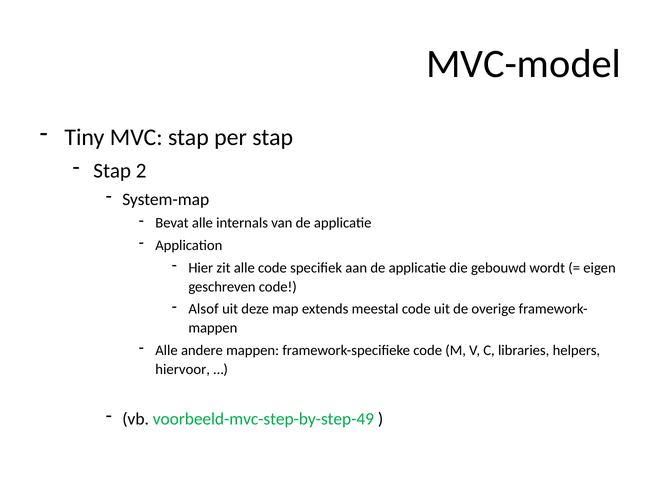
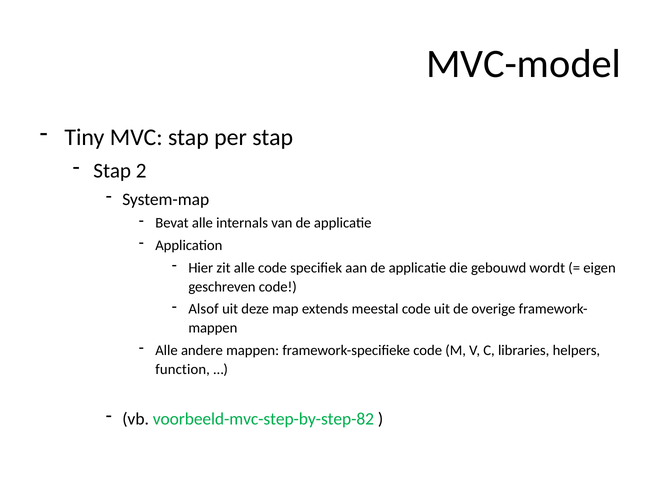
hiervoor: hiervoor -> function
voorbeeld-mvc-step-by-step-49: voorbeeld-mvc-step-by-step-49 -> voorbeeld-mvc-step-by-step-82
